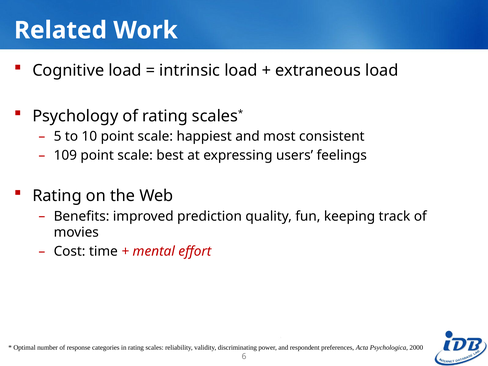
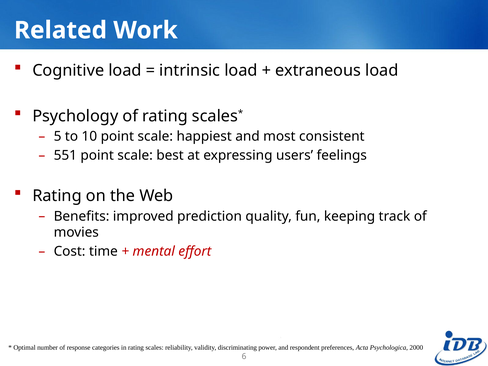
109: 109 -> 551
